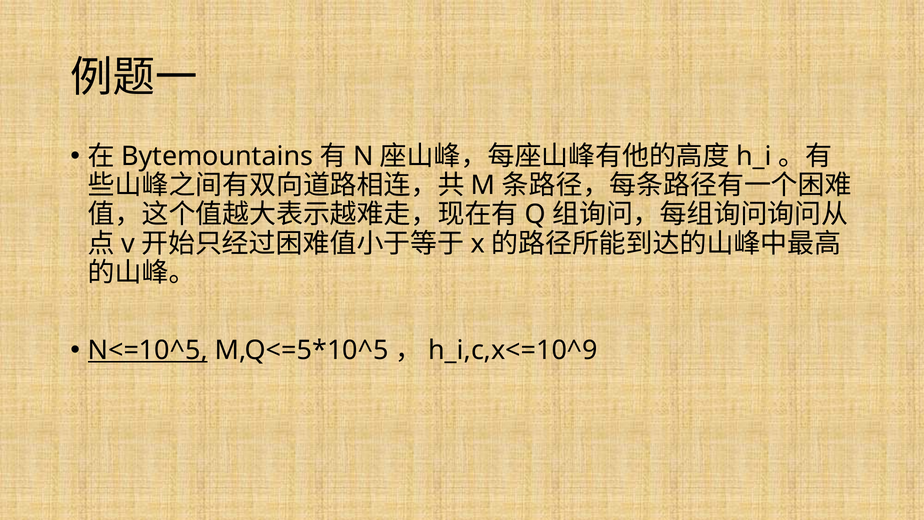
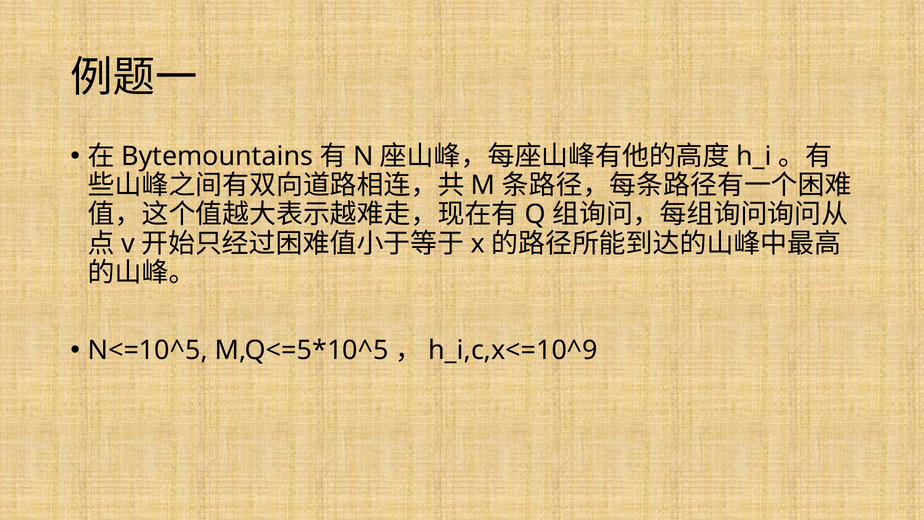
N<=10^5 underline: present -> none
